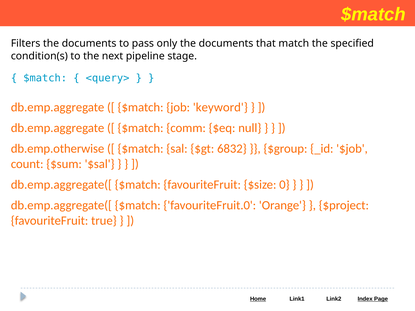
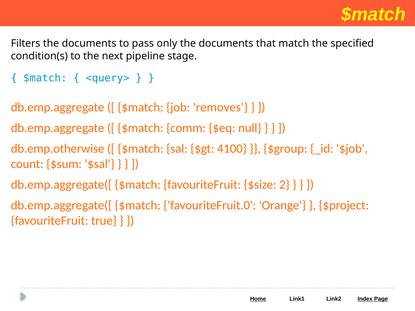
keyword: keyword -> removes
6832: 6832 -> 4100
0: 0 -> 2
